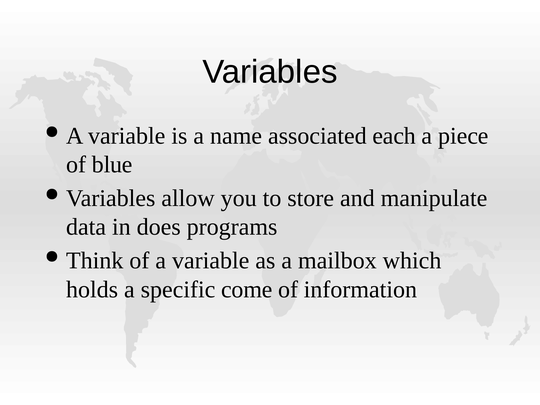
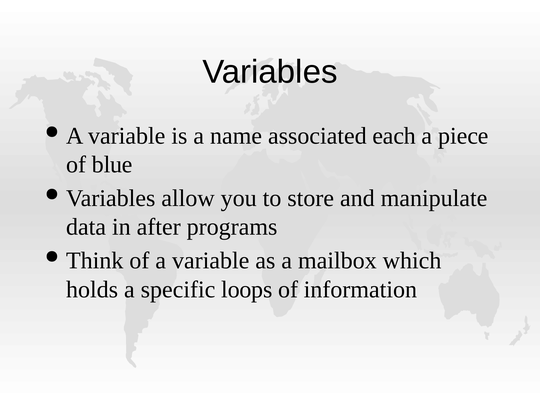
does: does -> after
come: come -> loops
